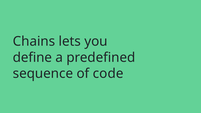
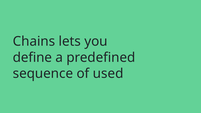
code: code -> used
